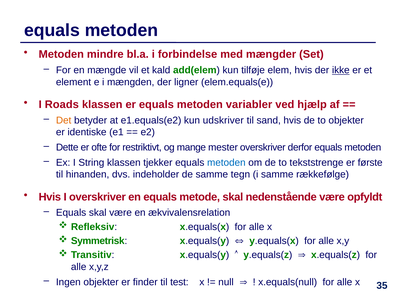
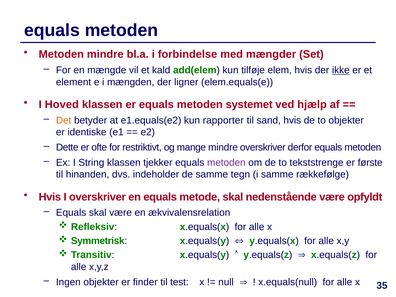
Roads: Roads -> Hoved
variabler: variabler -> systemet
udskriver: udskriver -> rapporter
mange mester: mester -> mindre
metoden at (226, 163) colour: blue -> purple
